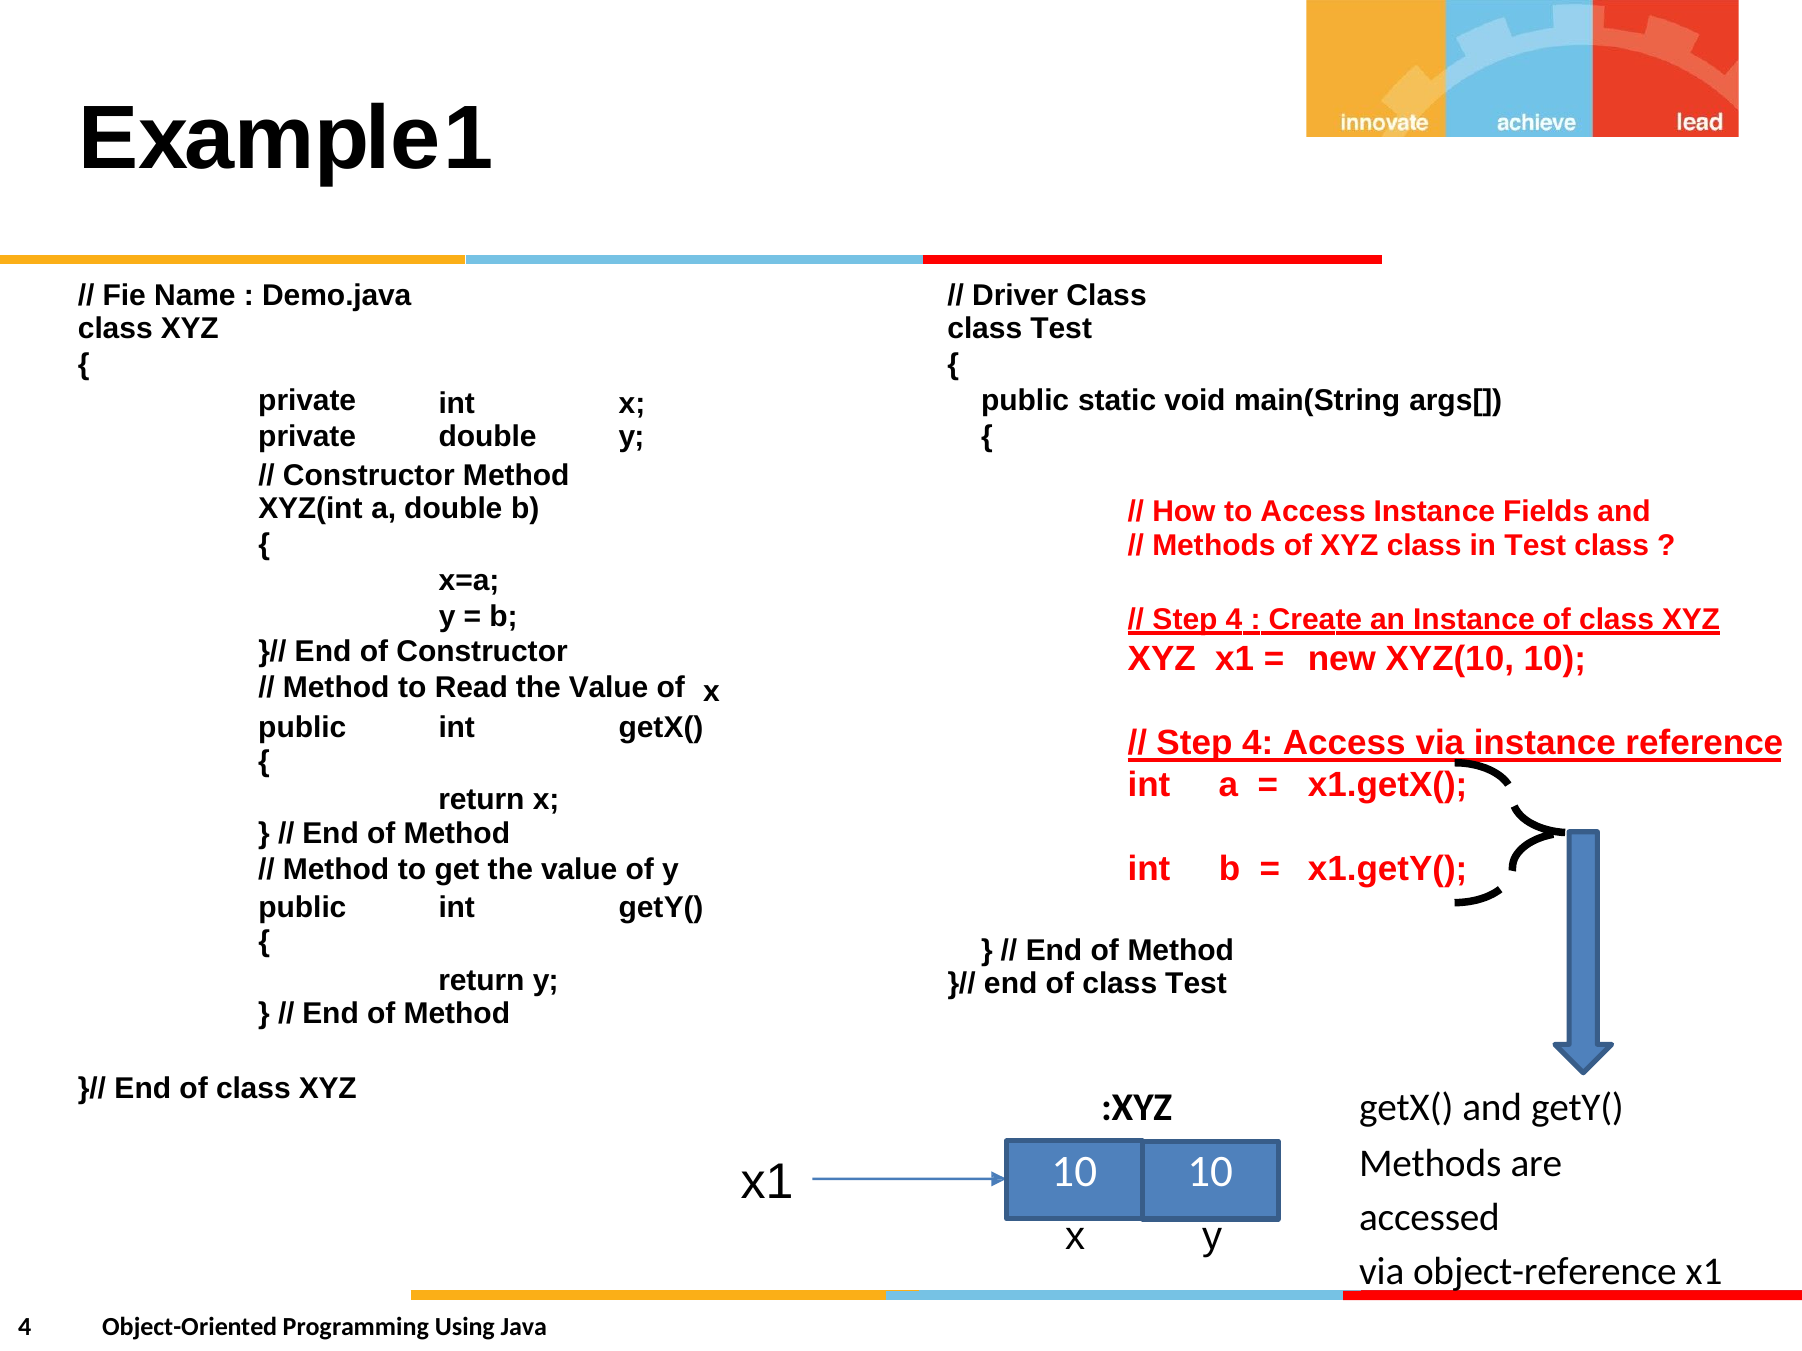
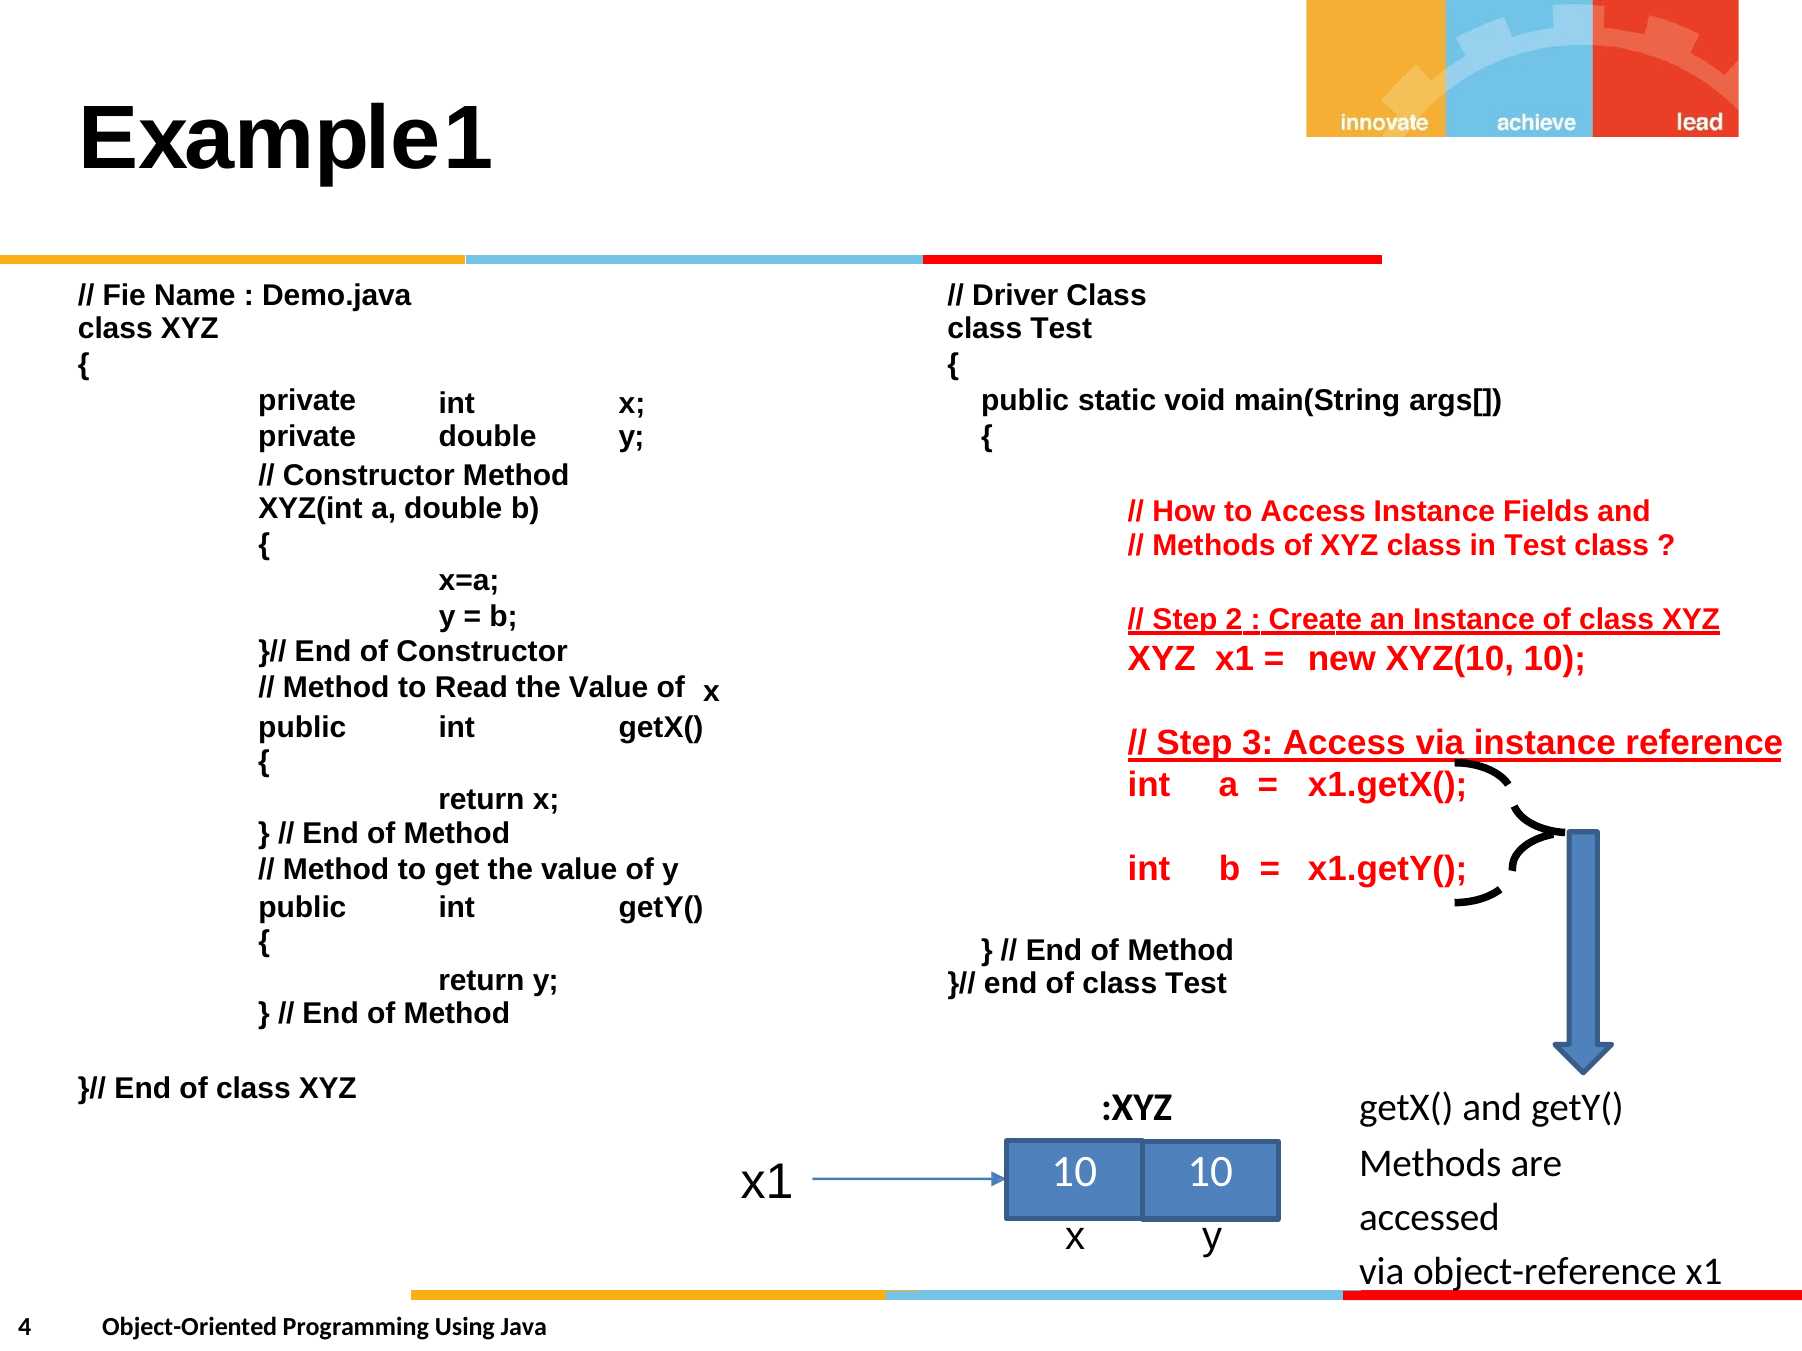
4 at (1234, 620): 4 -> 2
4 at (1258, 744): 4 -> 3
